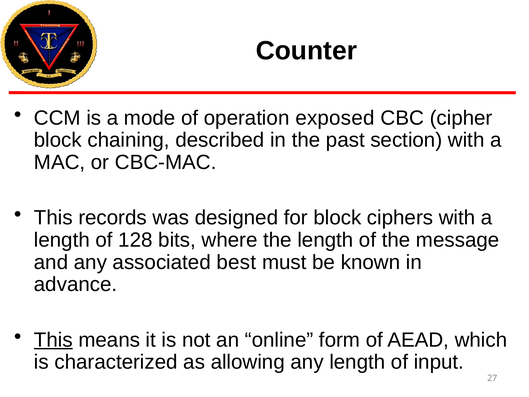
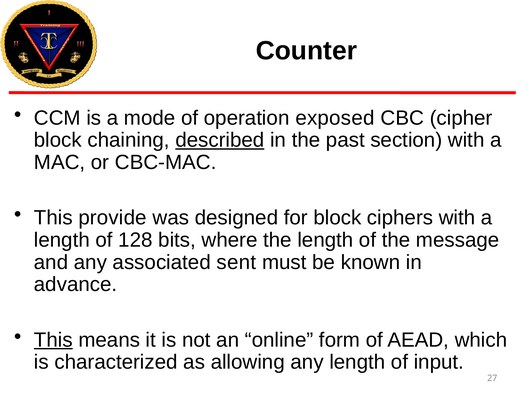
described underline: none -> present
records: records -> provide
best: best -> sent
